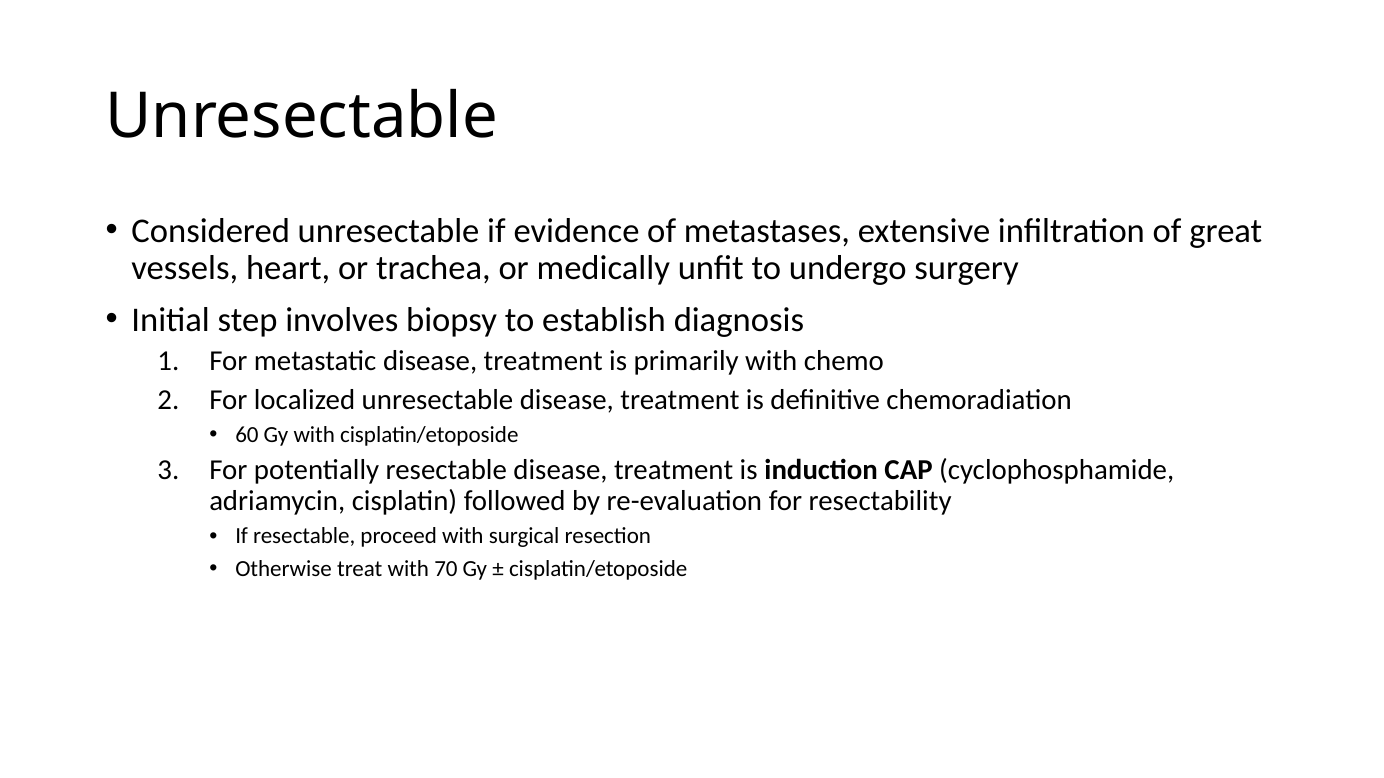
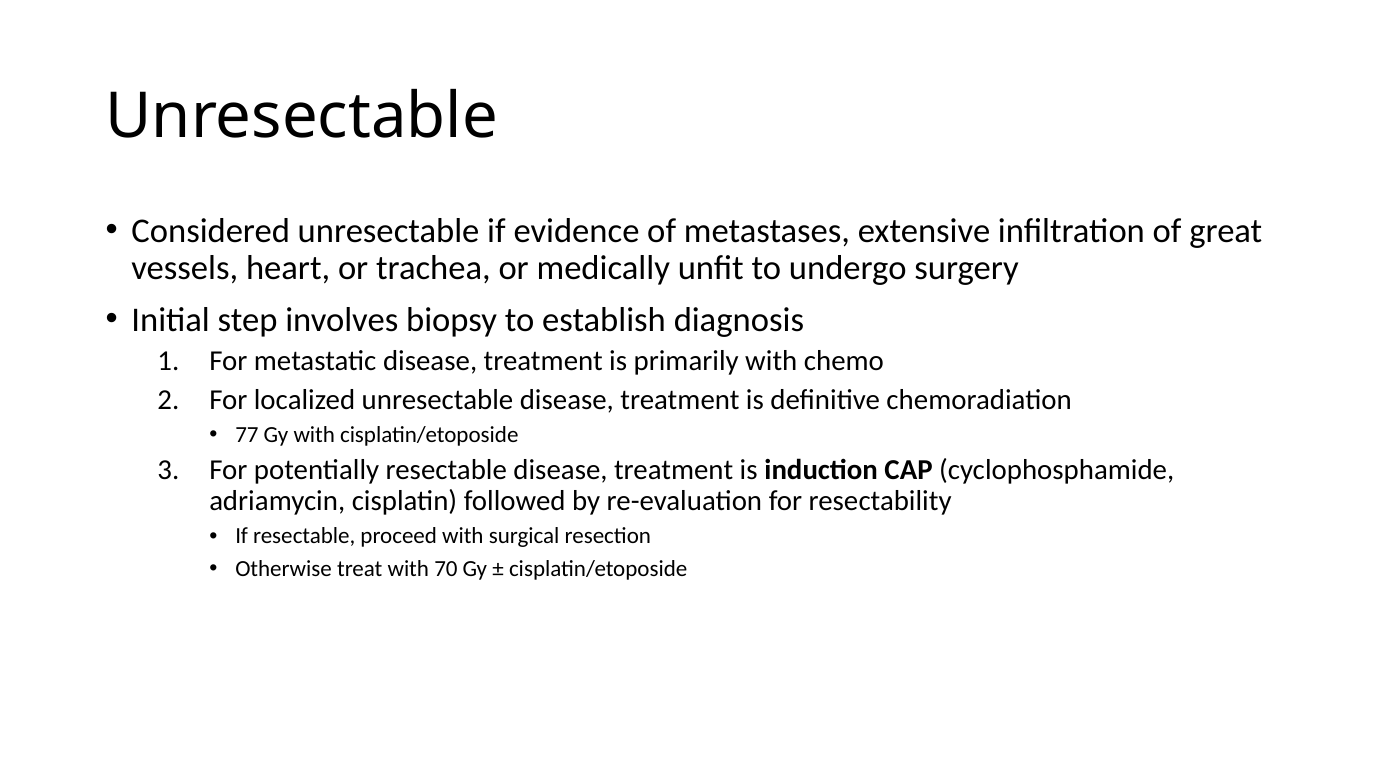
60: 60 -> 77
